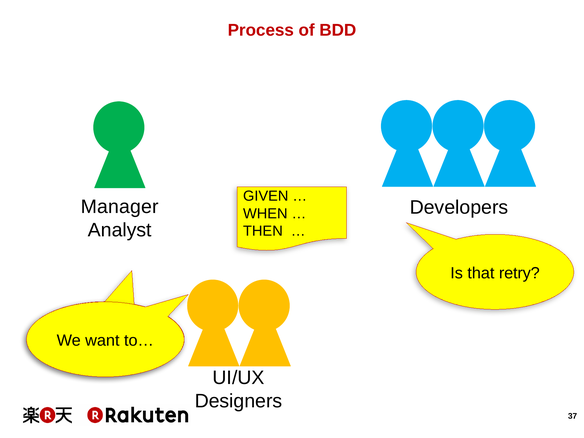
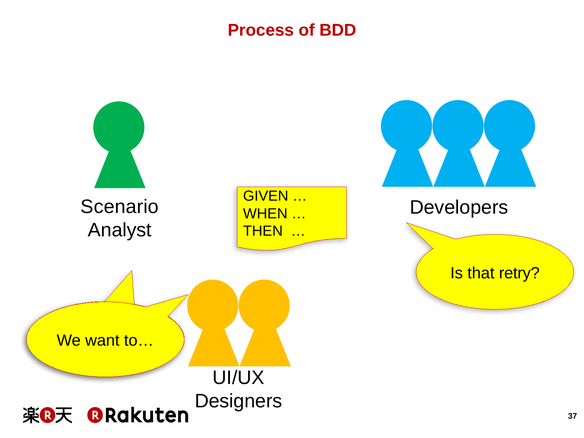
Manager: Manager -> Scenario
